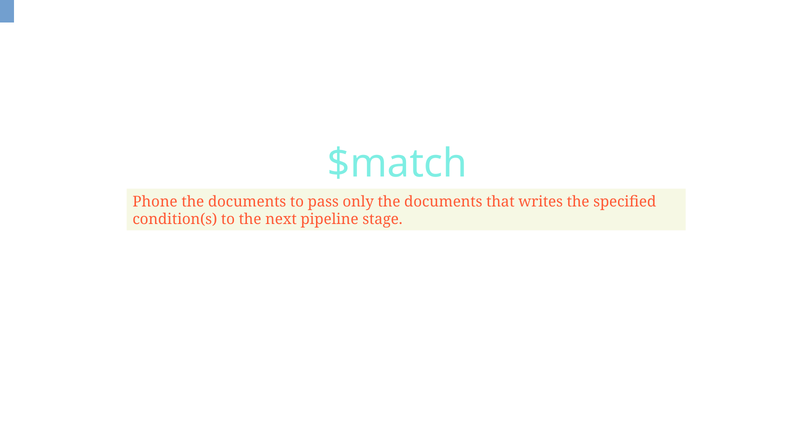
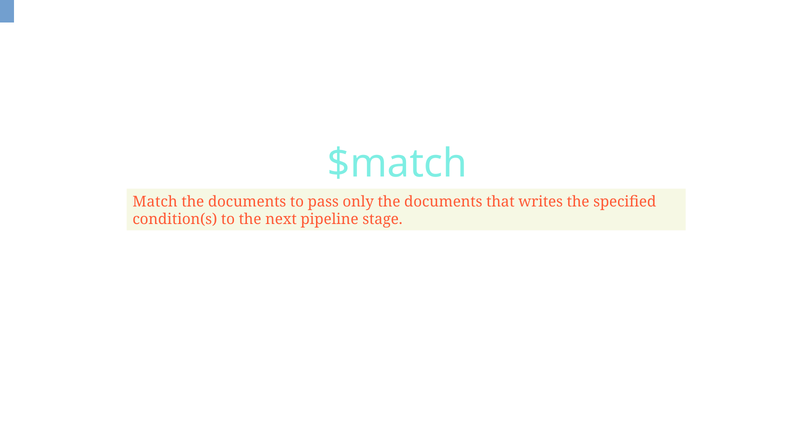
Phone: Phone -> Match
